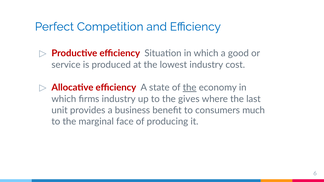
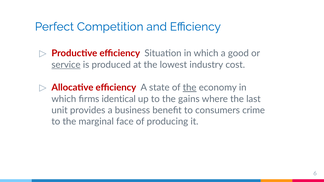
service underline: none -> present
firms industry: industry -> identical
gives: gives -> gains
much: much -> crime
